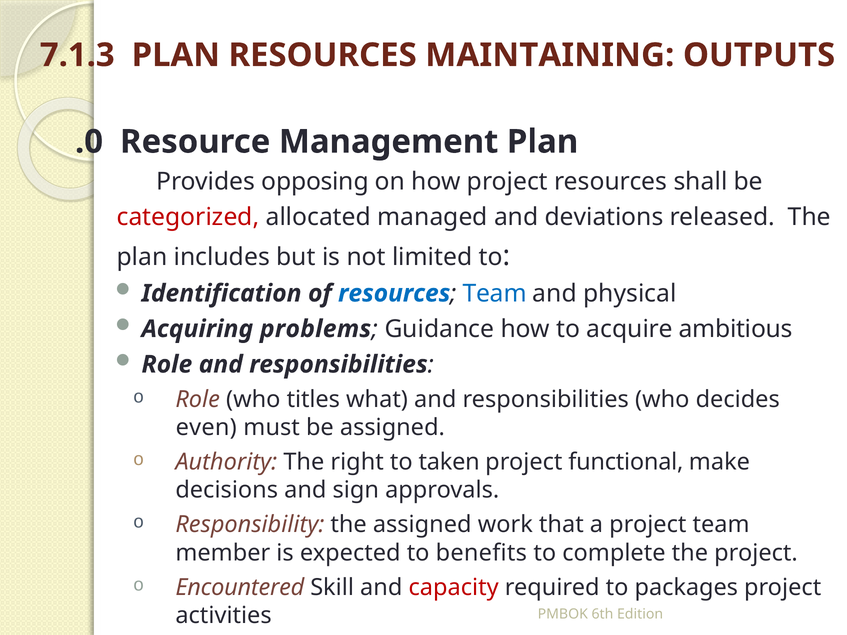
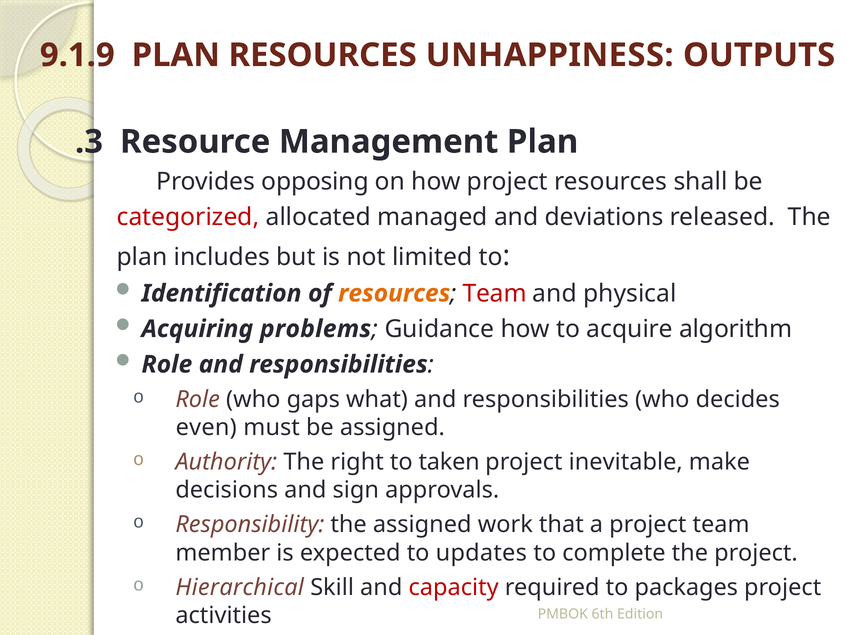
7.1.3: 7.1.3 -> 9.1.9
MAINTAINING: MAINTAINING -> UNHAPPINESS
.0: .0 -> .3
resources at (394, 293) colour: blue -> orange
Team at (495, 293) colour: blue -> red
ambitious: ambitious -> algorithm
titles: titles -> gaps
functional: functional -> inevitable
benefits: benefits -> updates
Encountered: Encountered -> Hierarchical
